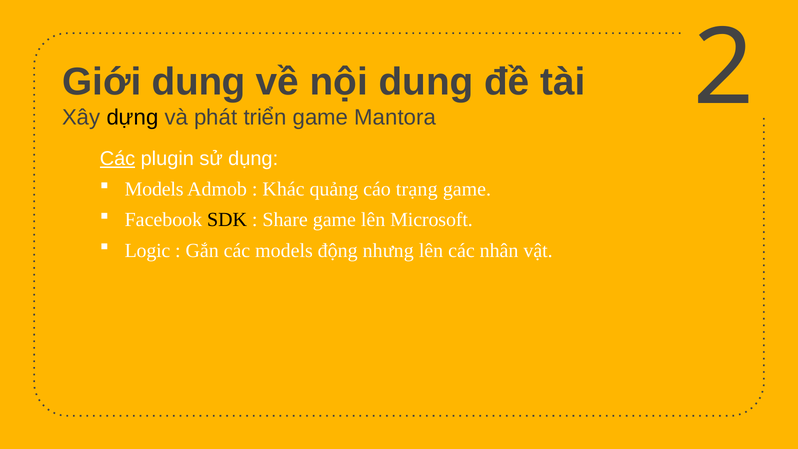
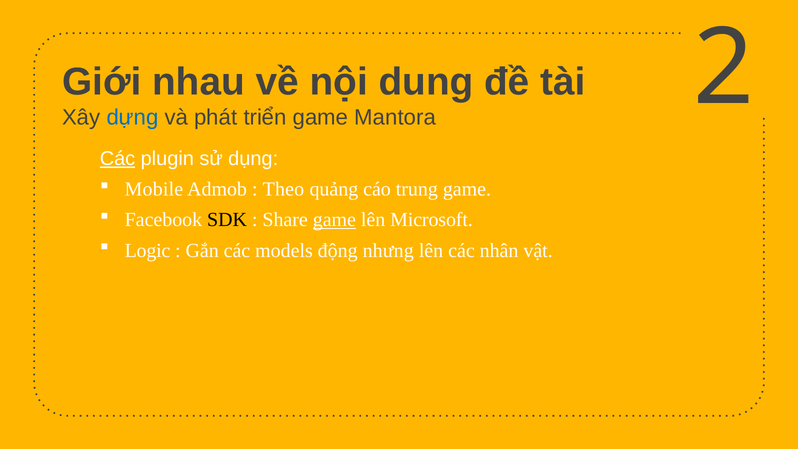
Giới dung: dung -> nhau
dựng colour: black -> blue
Models at (154, 189): Models -> Mobile
Khác: Khác -> Theo
trạng: trạng -> trung
game at (334, 220) underline: none -> present
